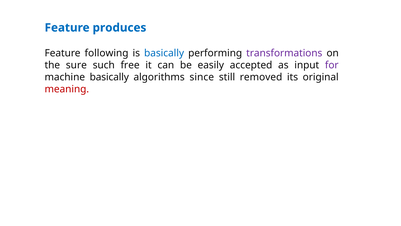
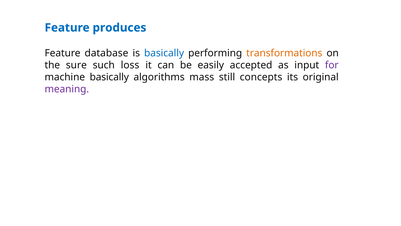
following: following -> database
transformations colour: purple -> orange
free: free -> loss
since: since -> mass
removed: removed -> concepts
meaning colour: red -> purple
